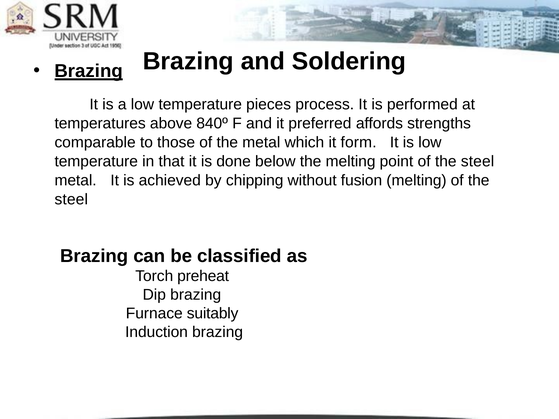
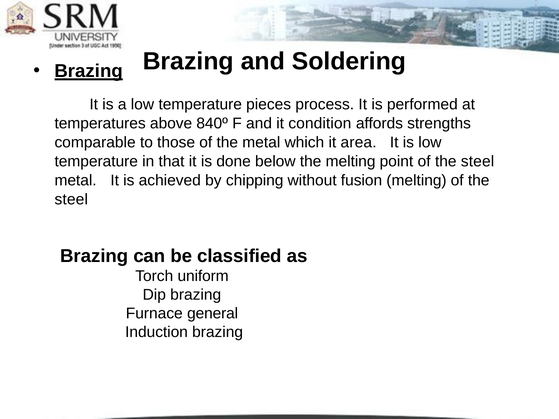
preferred: preferred -> condition
form: form -> area
preheat: preheat -> uniform
suitably: suitably -> general
